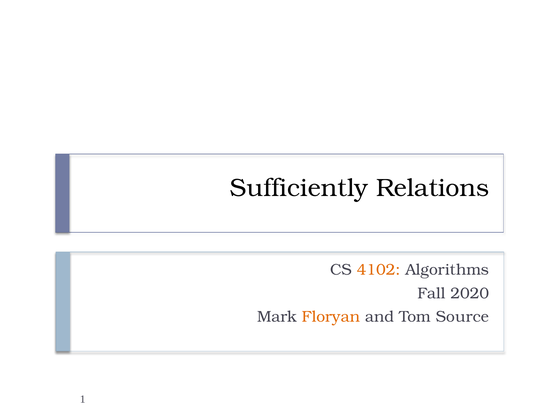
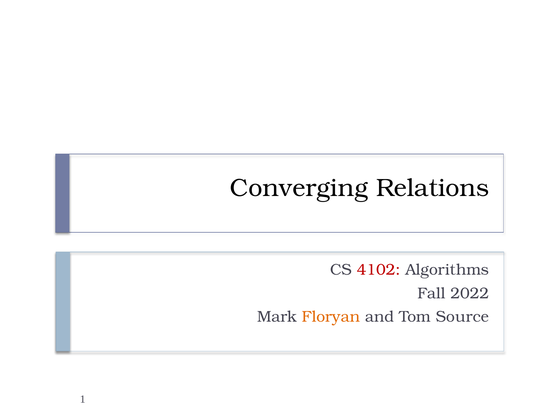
Sufficiently: Sufficiently -> Converging
4102 colour: orange -> red
2020: 2020 -> 2022
